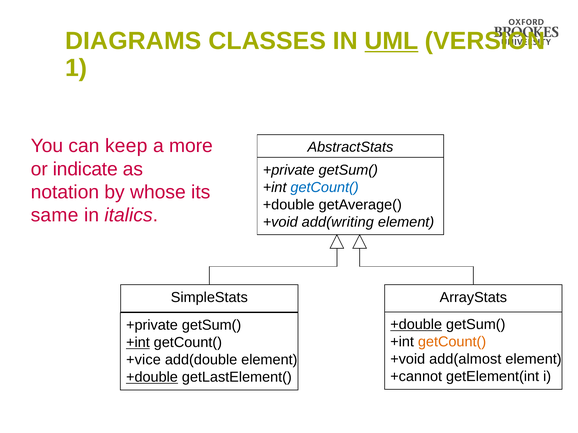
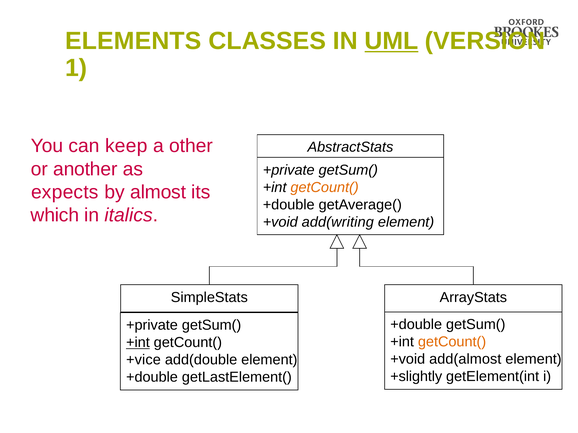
DIAGRAMS: DIAGRAMS -> ELEMENTS
more: more -> other
indicate: indicate -> another
getCount( at (325, 187) colour: blue -> orange
notation: notation -> expects
whose: whose -> almost
same: same -> which
+double at (416, 325) underline: present -> none
+cannot: +cannot -> +slightly
+double at (152, 378) underline: present -> none
